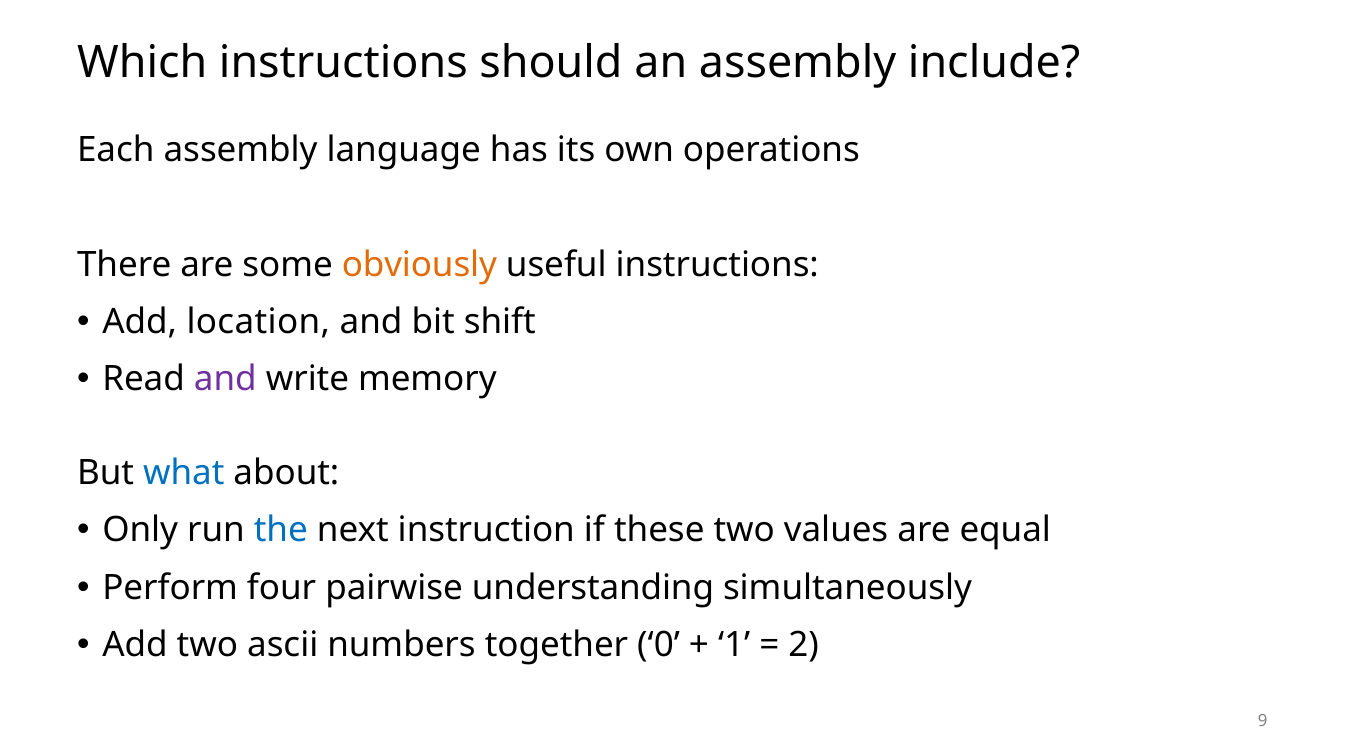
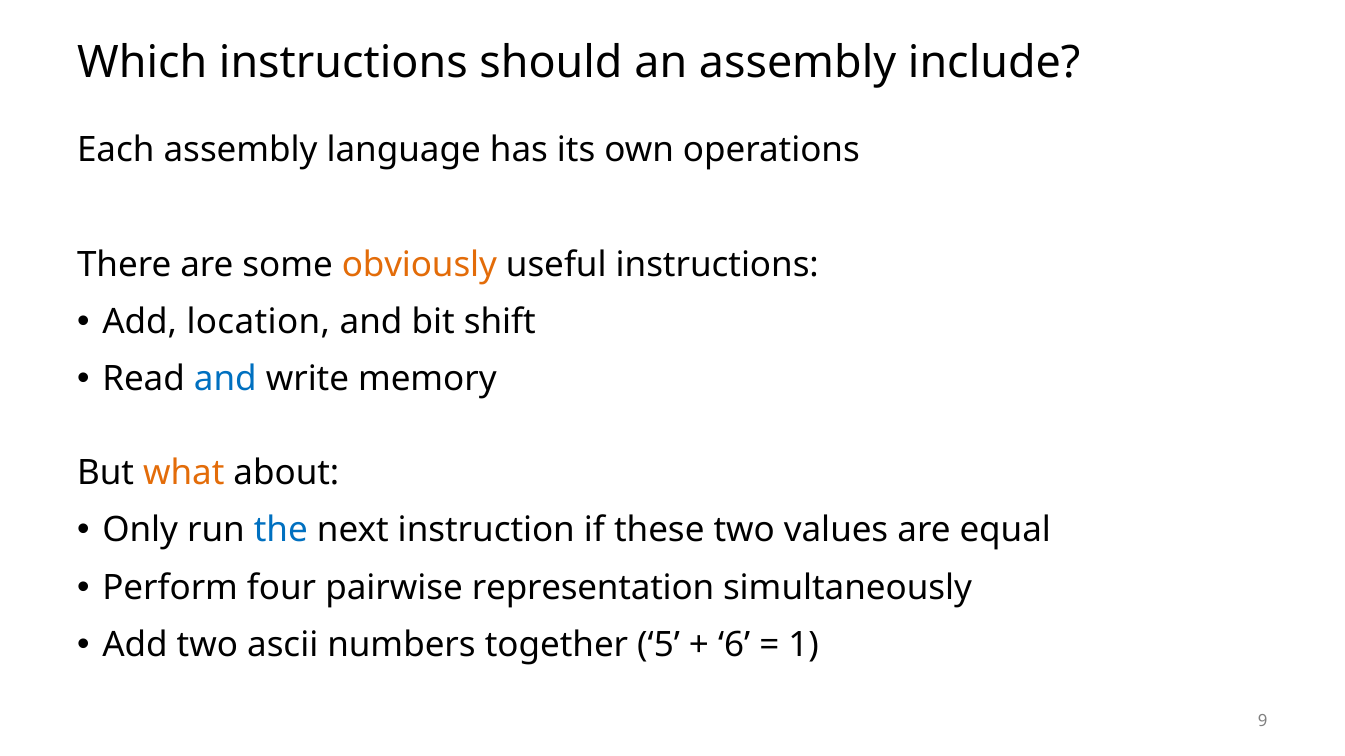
and at (225, 380) colour: purple -> blue
what colour: blue -> orange
understanding: understanding -> representation
0: 0 -> 5
1: 1 -> 6
2: 2 -> 1
